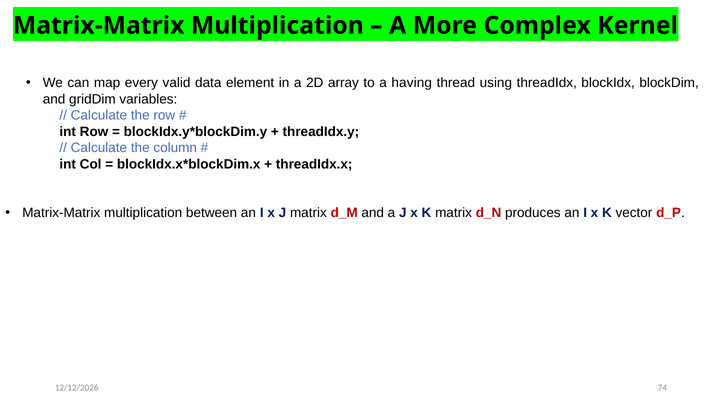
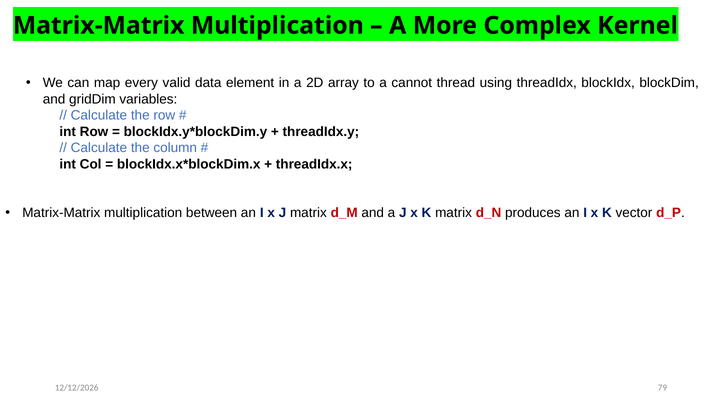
having: having -> cannot
74: 74 -> 79
